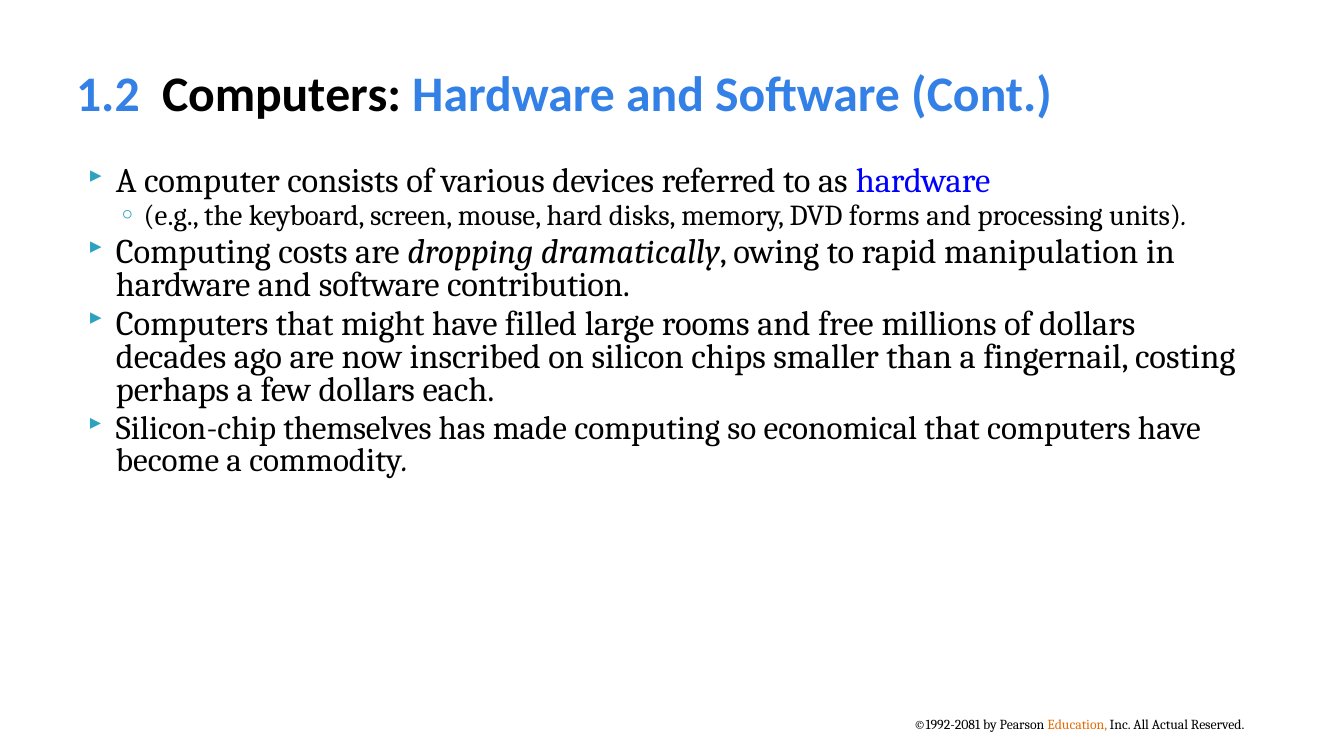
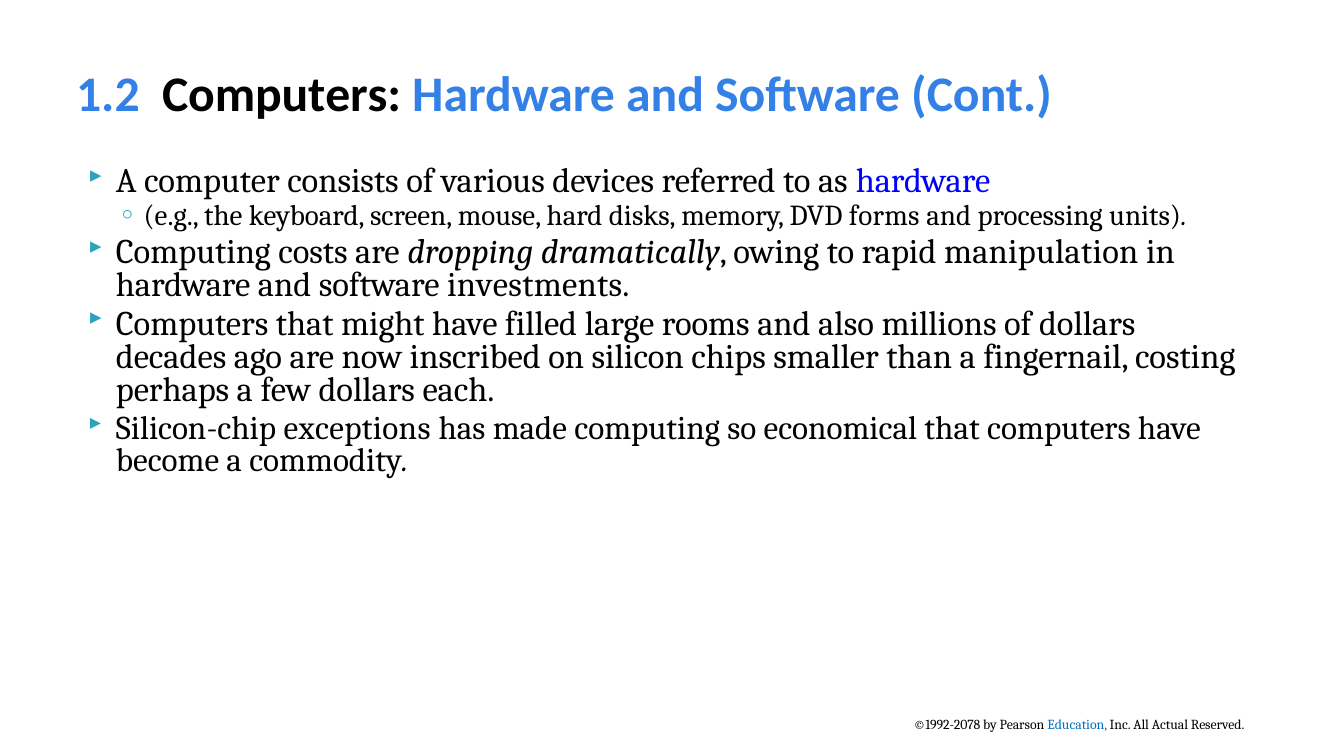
contribution: contribution -> investments
free: free -> also
themselves: themselves -> exceptions
©1992-2081: ©1992-2081 -> ©1992-2078
Education colour: orange -> blue
